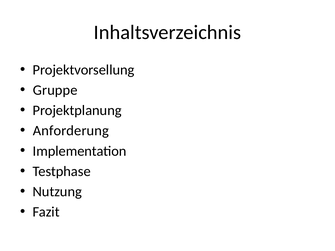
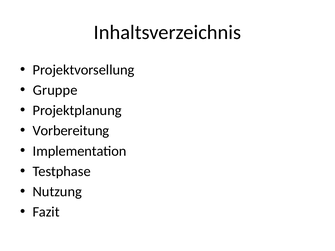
Anforderung: Anforderung -> Vorbereitung
